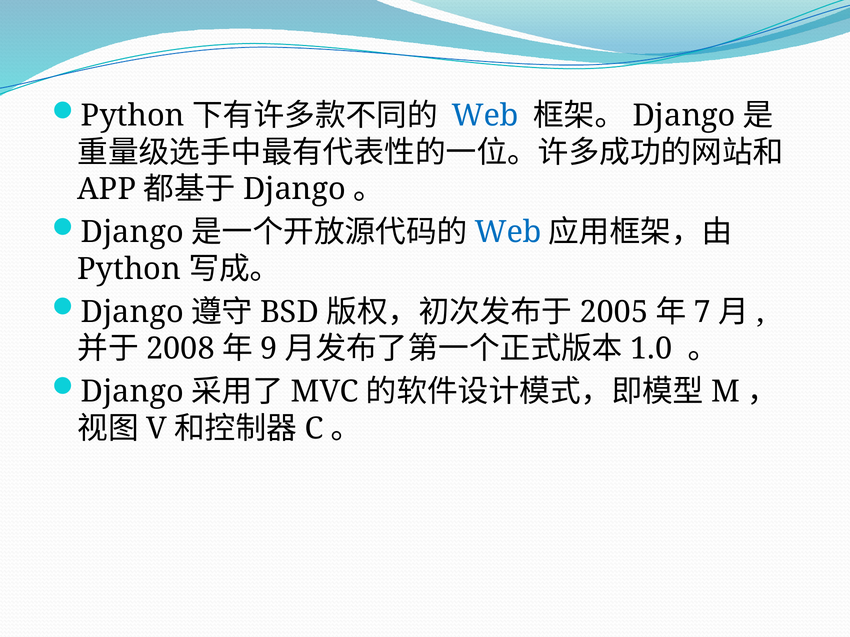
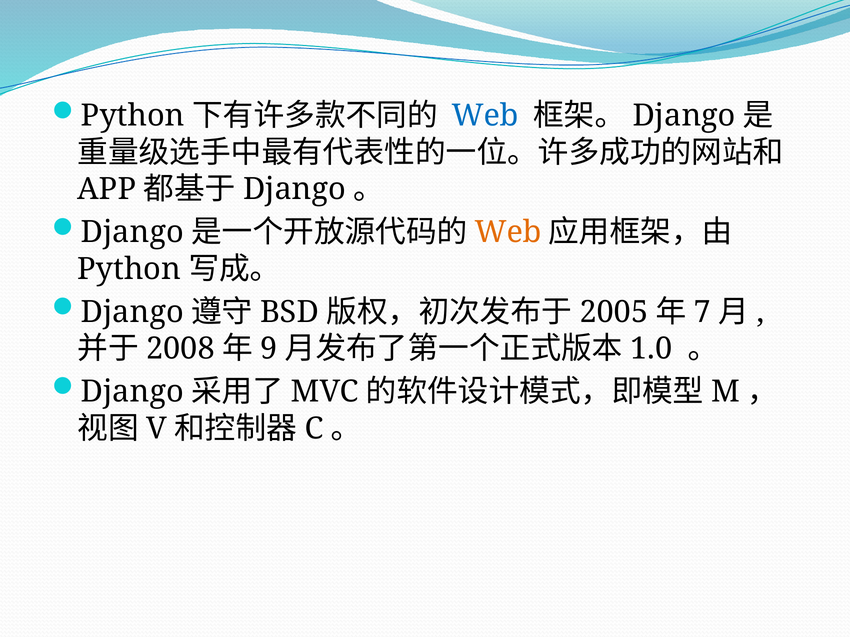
Web at (508, 232) colour: blue -> orange
